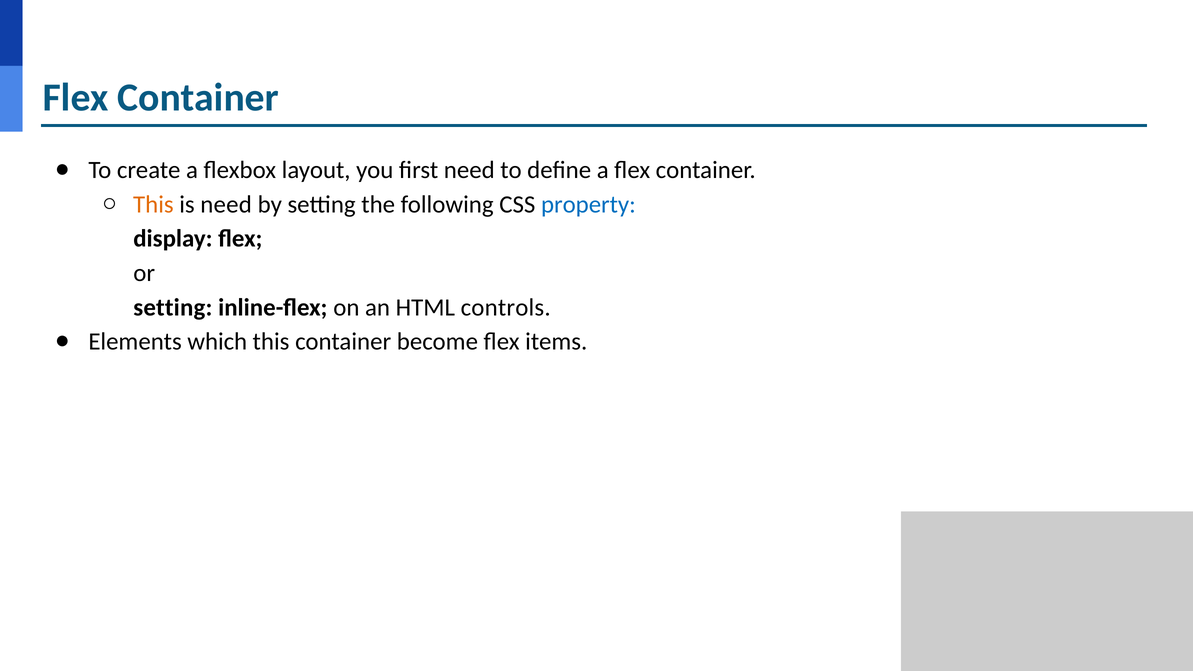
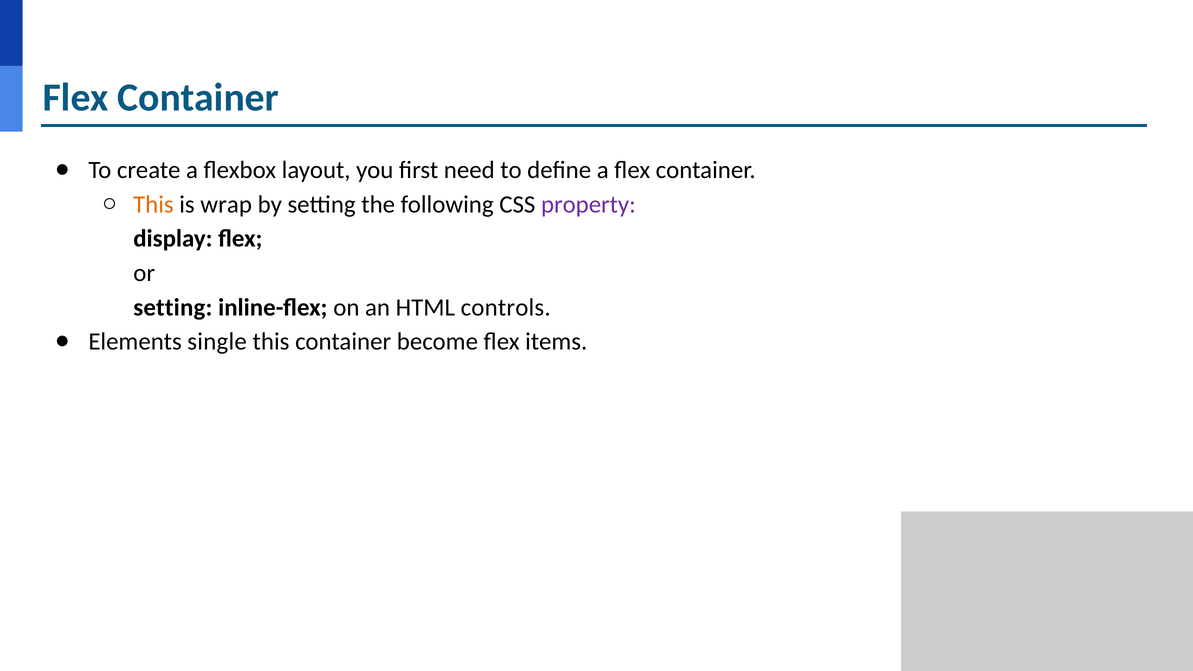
is need: need -> wrap
property colour: blue -> purple
which: which -> single
